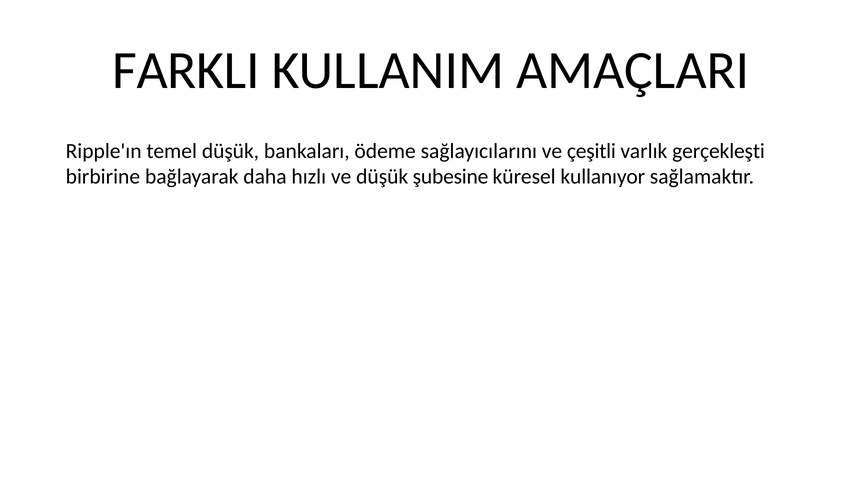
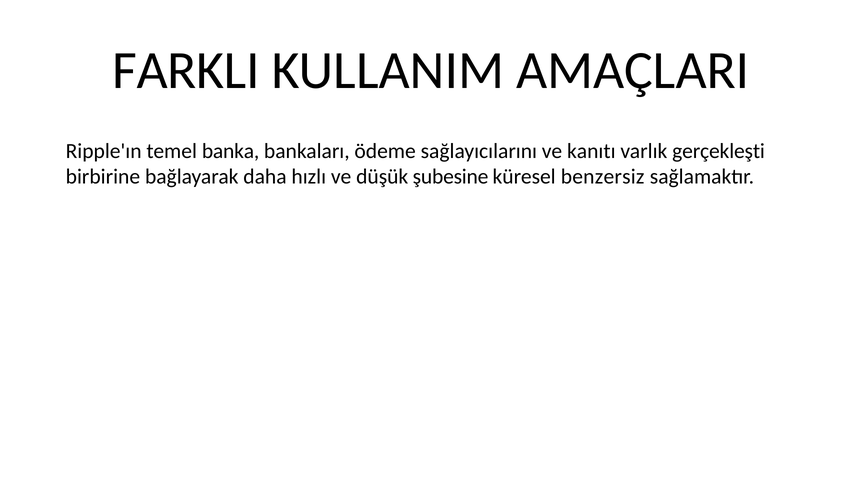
temel düşük: düşük -> banka
çeşitli: çeşitli -> kanıtı
kullanıyor: kullanıyor -> benzersiz
